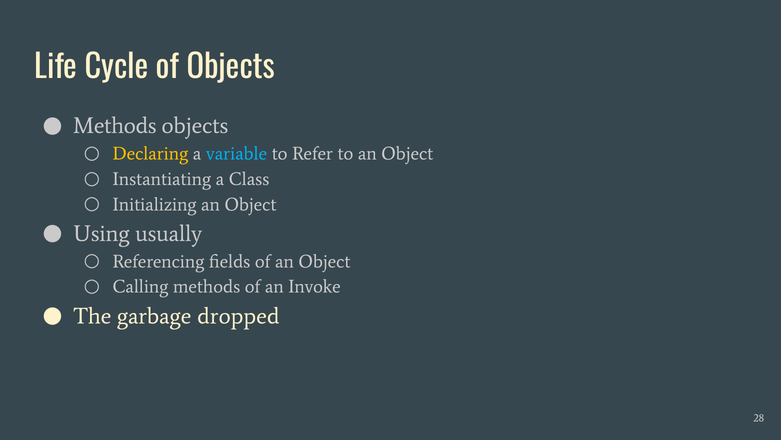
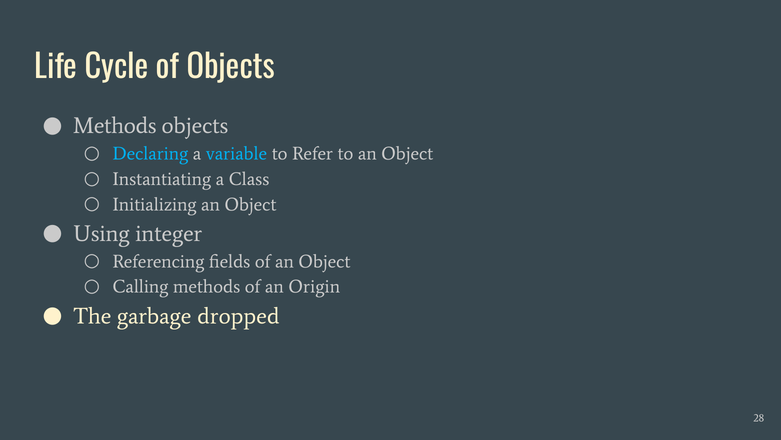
Declaring colour: yellow -> light blue
usually: usually -> integer
Invoke: Invoke -> Origin
